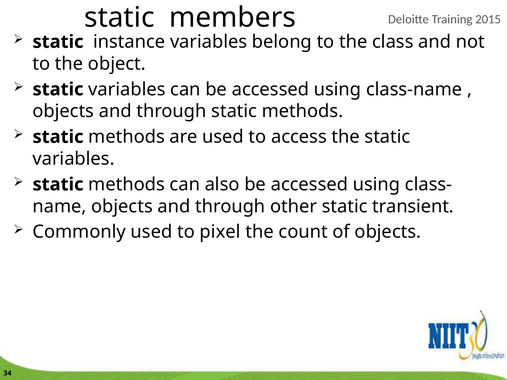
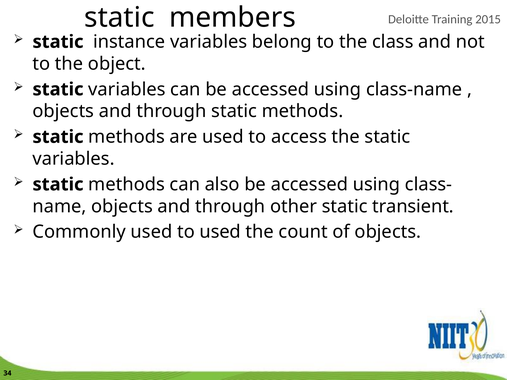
to pixel: pixel -> used
